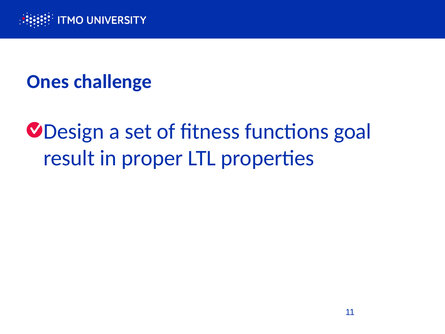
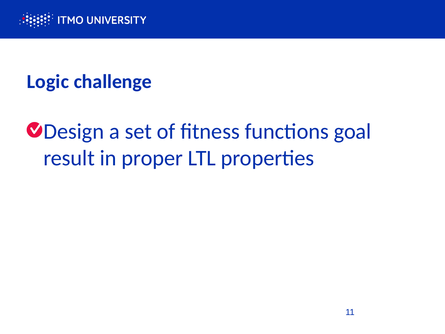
Ones: Ones -> Logic
